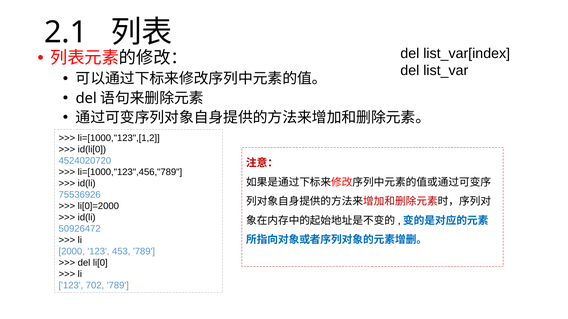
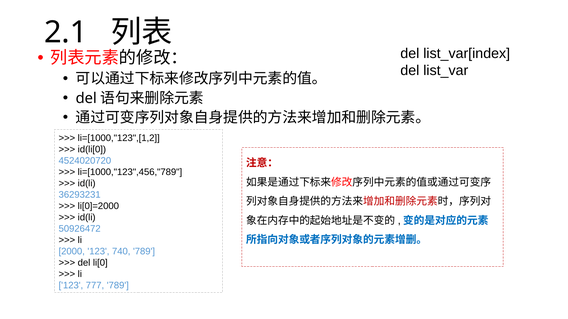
75536926: 75536926 -> 36293231
453: 453 -> 740
702: 702 -> 777
